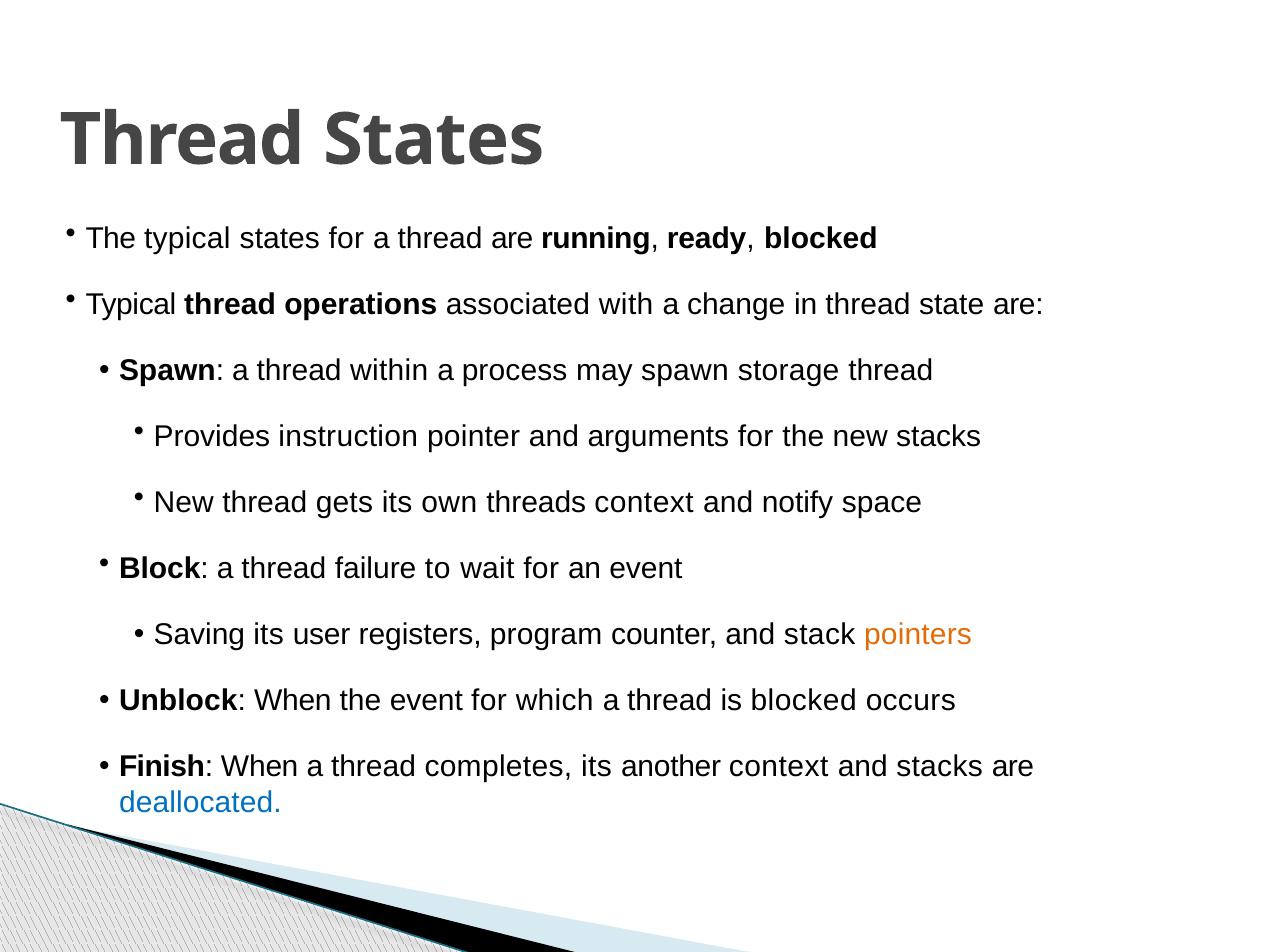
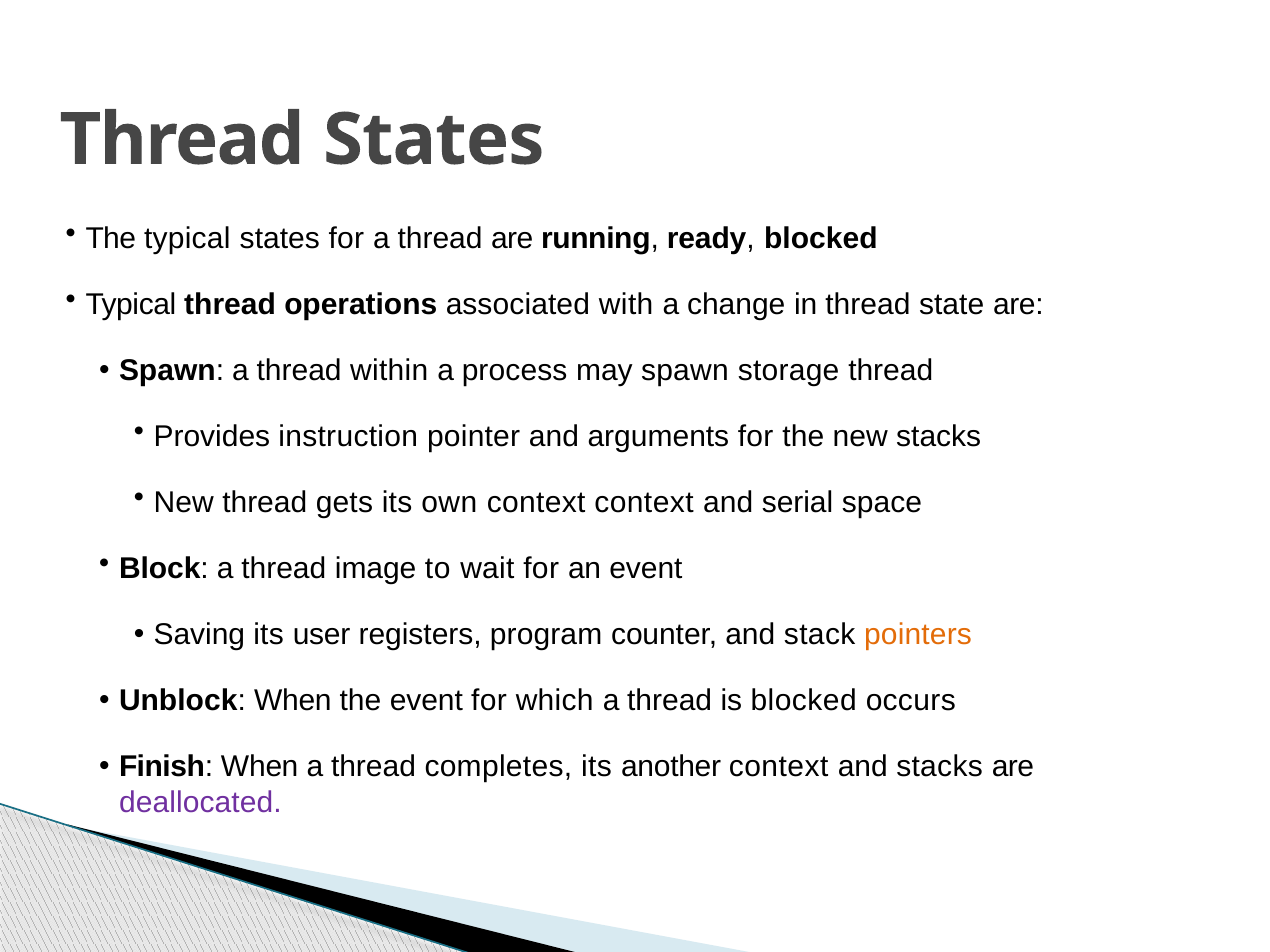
own threads: threads -> context
notify: notify -> serial
failure: failure -> image
deallocated colour: blue -> purple
